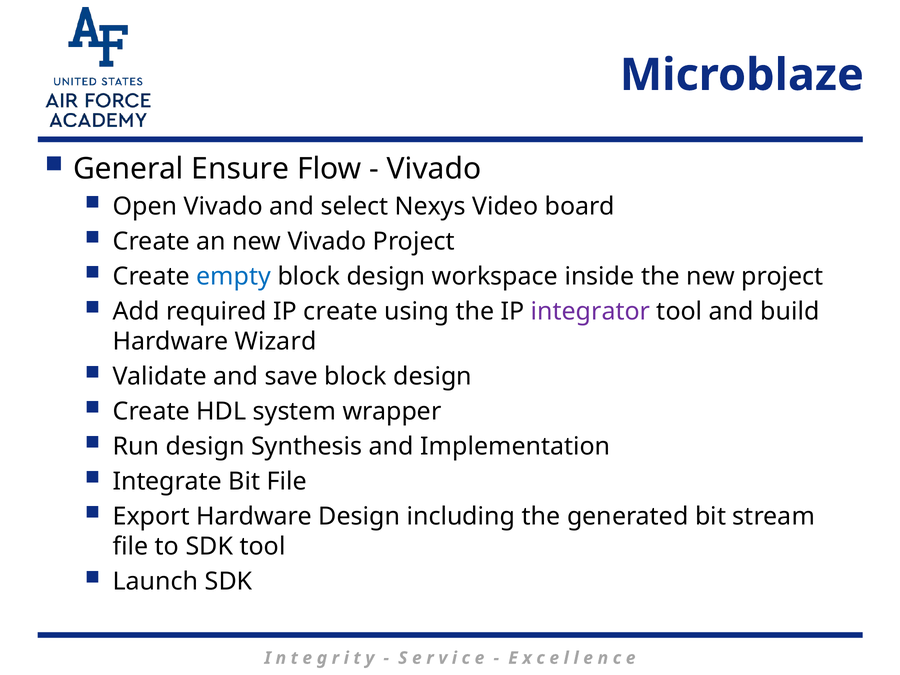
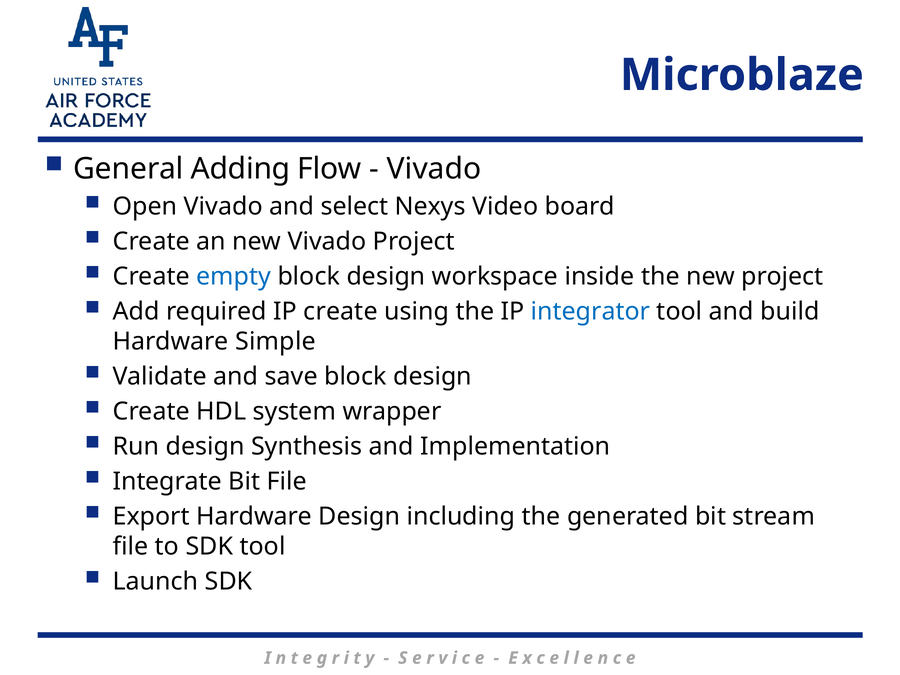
Ensure: Ensure -> Adding
integrator colour: purple -> blue
Wizard: Wizard -> Simple
